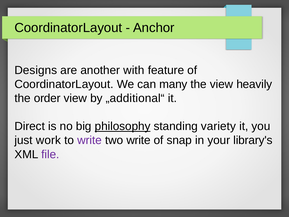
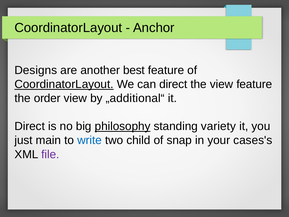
with: with -> best
CoordinatorLayout at (64, 84) underline: none -> present
can many: many -> direct
view heavily: heavily -> feature
work: work -> main
write at (90, 140) colour: purple -> blue
two write: write -> child
library's: library's -> cases's
